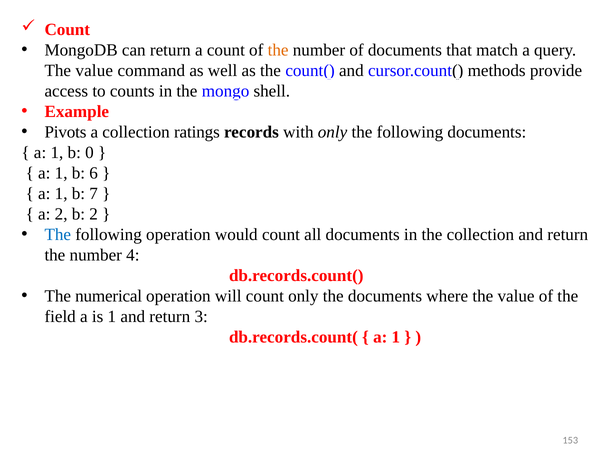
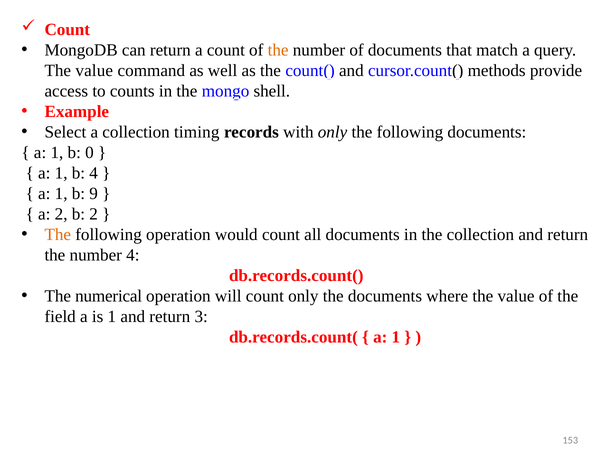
Pivots: Pivots -> Select
ratings: ratings -> timing
b 6: 6 -> 4
7: 7 -> 9
The at (58, 235) colour: blue -> orange
